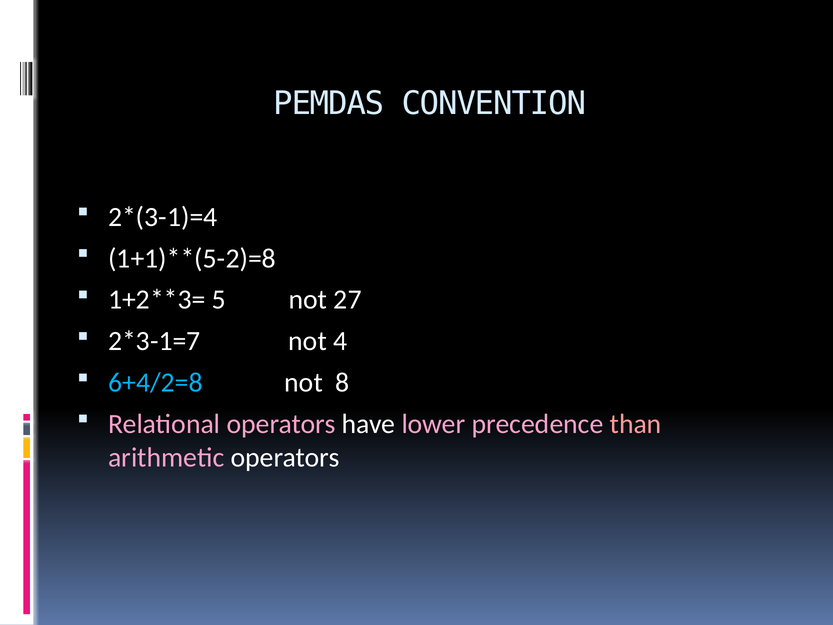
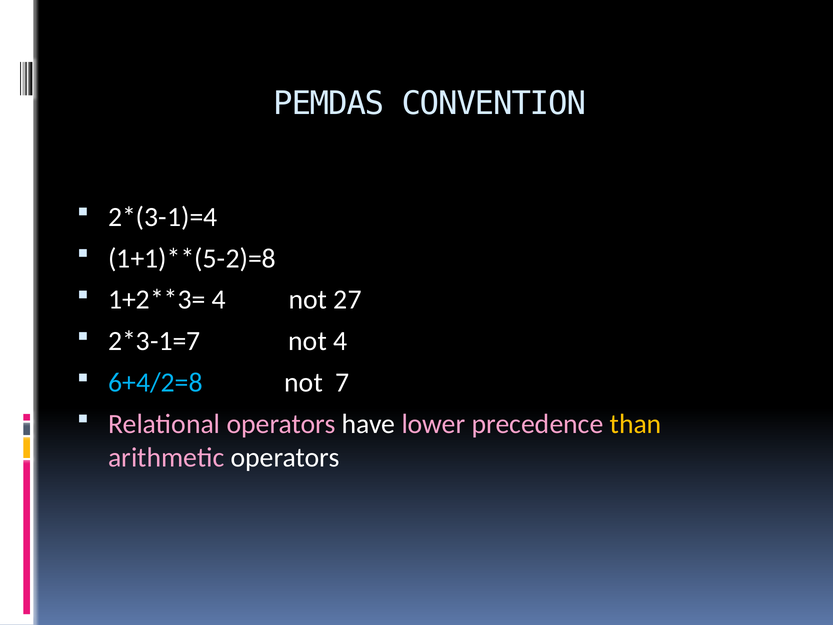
5 at (219, 300): 5 -> 4
8: 8 -> 7
than colour: pink -> yellow
